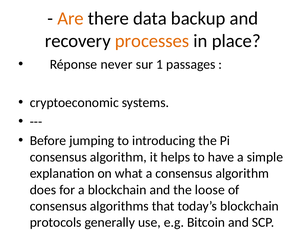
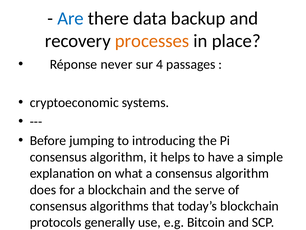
Are at (71, 18) colour: orange -> blue
1: 1 -> 4
loose: loose -> serve
